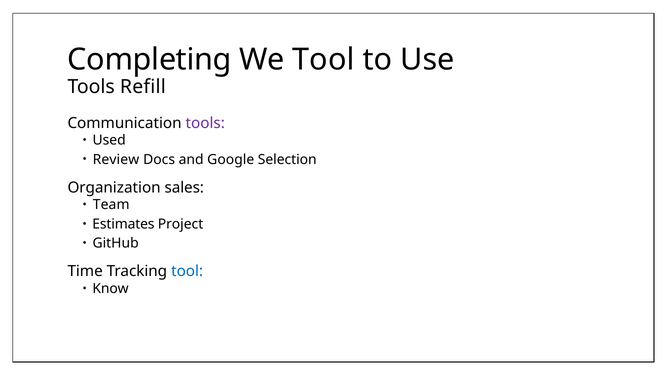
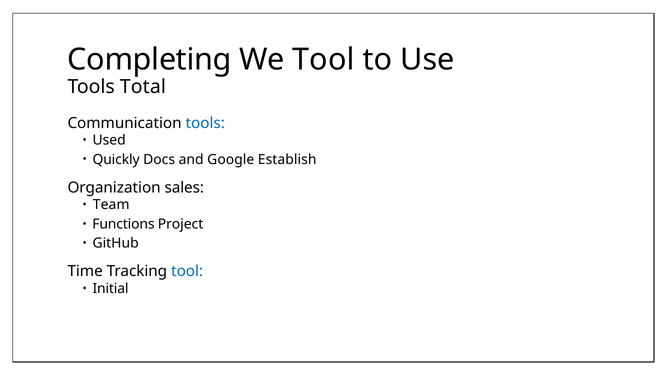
Refill: Refill -> Total
tools at (205, 123) colour: purple -> blue
Review: Review -> Quickly
Selection: Selection -> Establish
Estimates: Estimates -> Functions
Know: Know -> Initial
